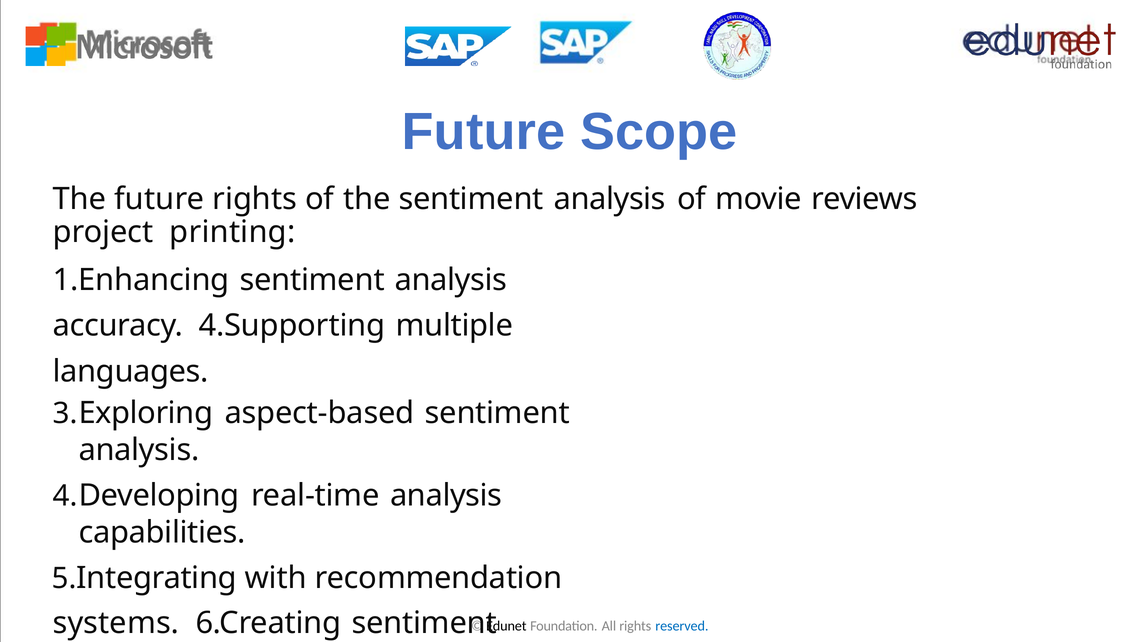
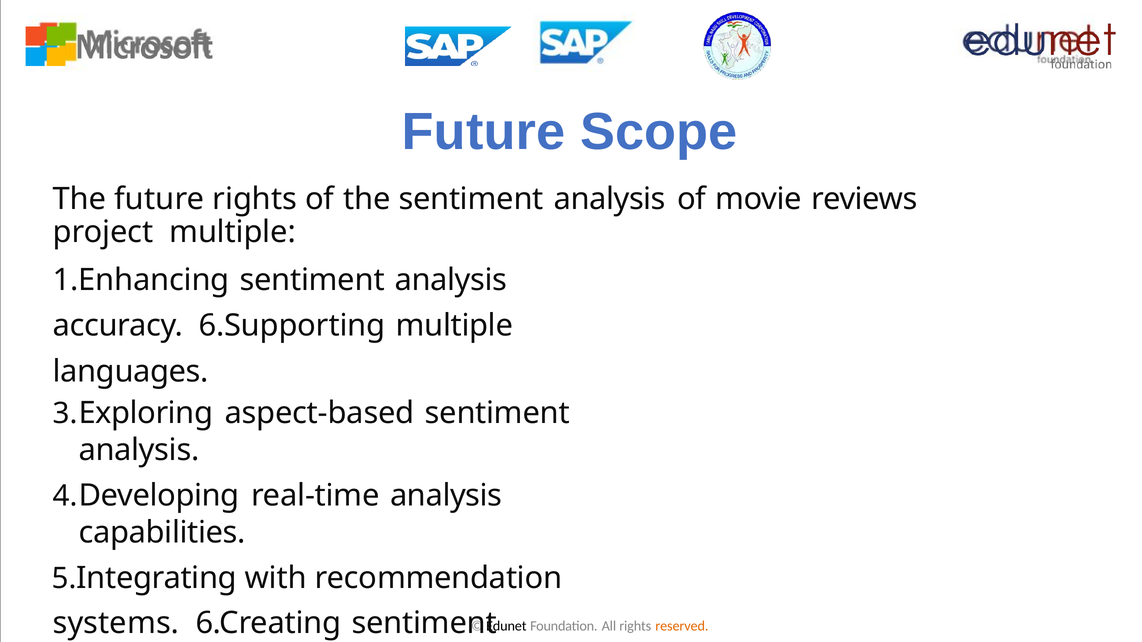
project printing: printing -> multiple
4.Supporting: 4.Supporting -> 6.Supporting
reserved colour: blue -> orange
